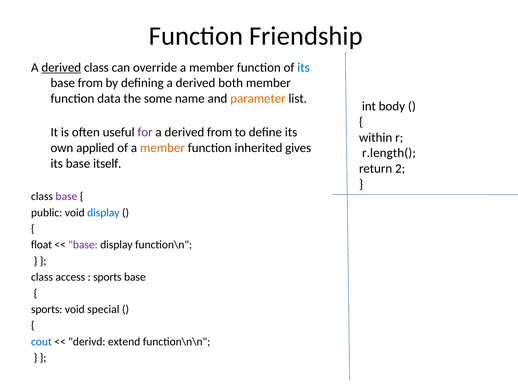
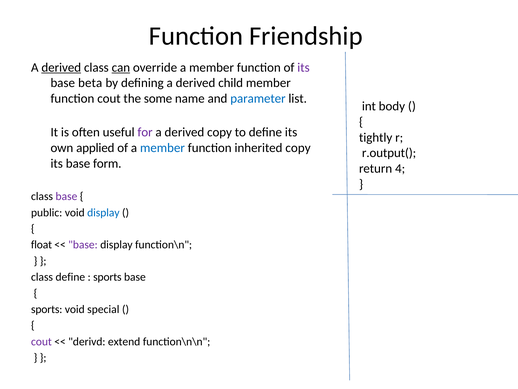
can underline: none -> present
its at (304, 67) colour: blue -> purple
base from: from -> beta
both: both -> child
function data: data -> cout
parameter colour: orange -> blue
derived from: from -> copy
within: within -> tightly
member at (162, 148) colour: orange -> blue
inherited gives: gives -> copy
r.length(: r.length( -> r.output(
itself: itself -> form
2: 2 -> 4
class access: access -> define
cout at (41, 341) colour: blue -> purple
